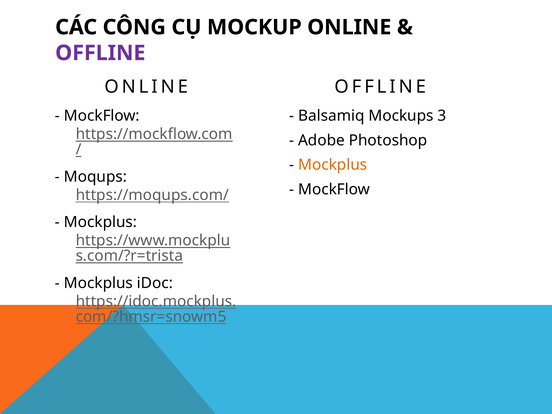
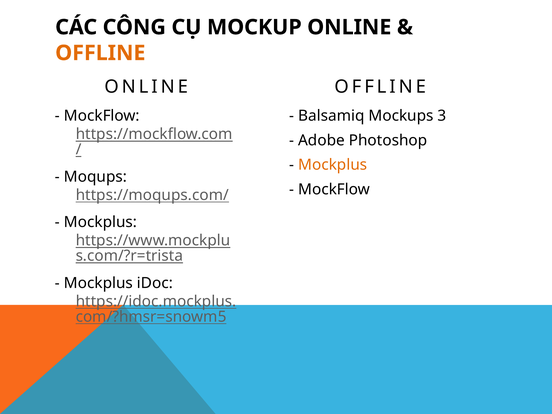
OFFLINE at (100, 53) colour: purple -> orange
